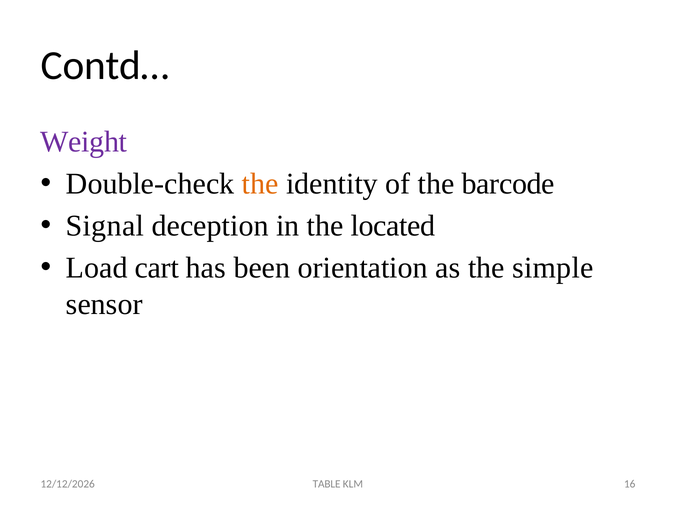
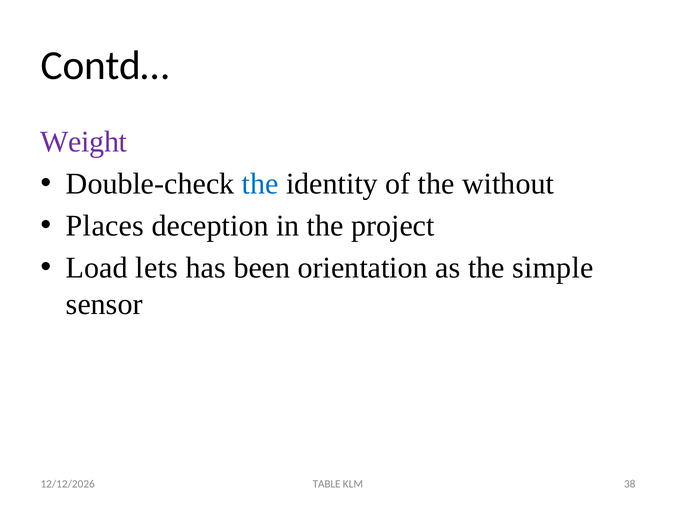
the at (260, 184) colour: orange -> blue
barcode: barcode -> without
Signal: Signal -> Places
located: located -> project
cart: cart -> lets
16: 16 -> 38
